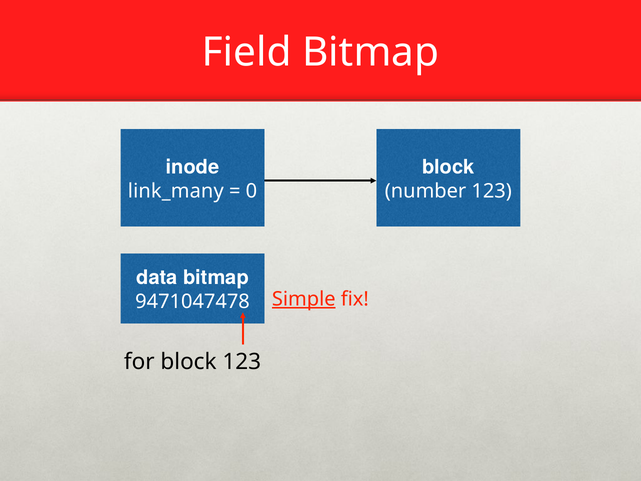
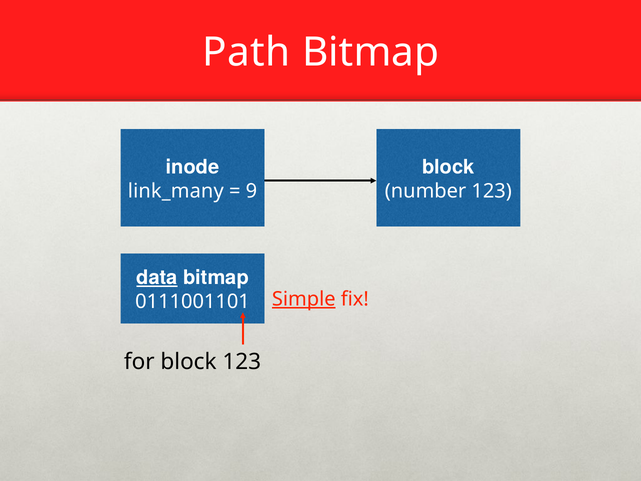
Field: Field -> Path
0: 0 -> 9
data underline: none -> present
9471047478: 9471047478 -> 0111001101
